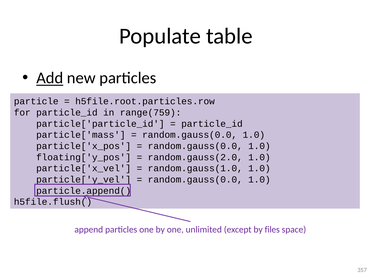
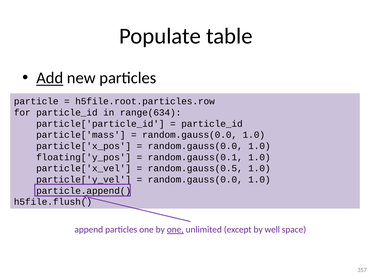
range(759: range(759 -> range(634
random.gauss(2.0: random.gauss(2.0 -> random.gauss(0.1
random.gauss(1.0: random.gauss(1.0 -> random.gauss(0.5
one at (175, 230) underline: none -> present
files: files -> well
